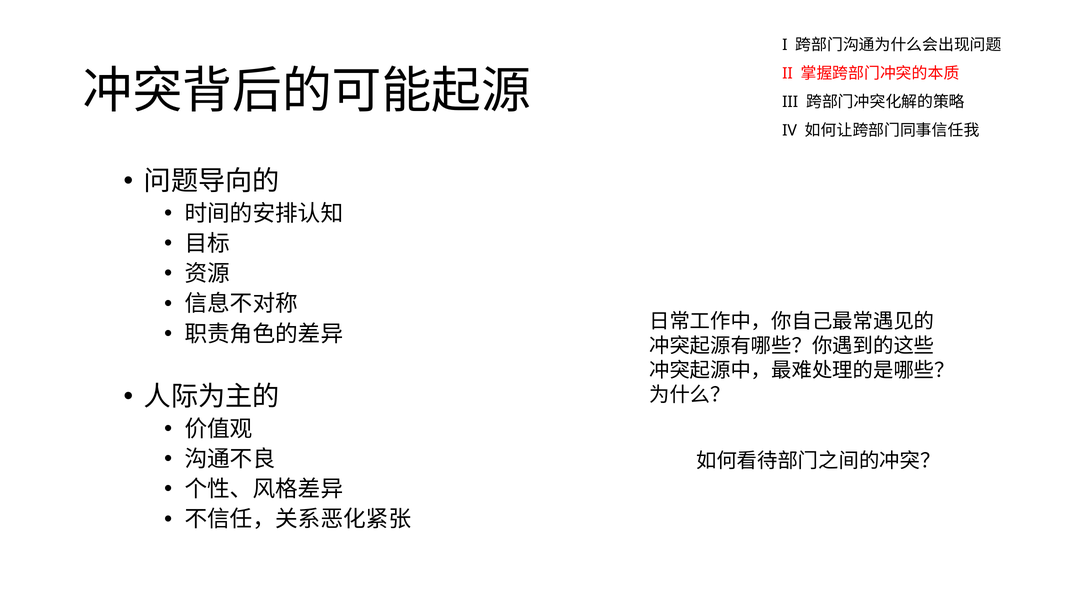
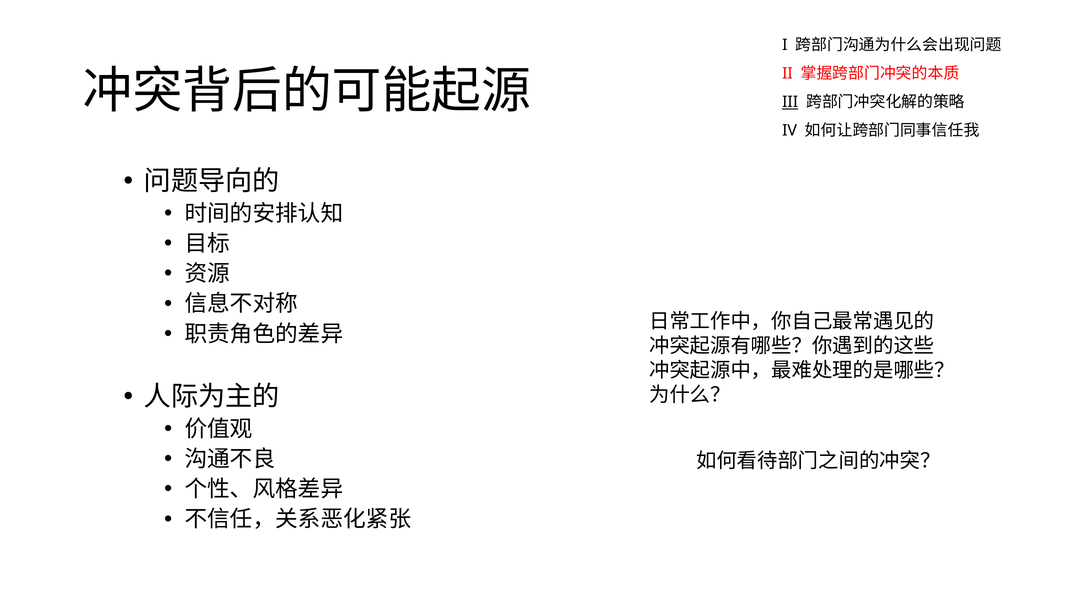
III underline: none -> present
